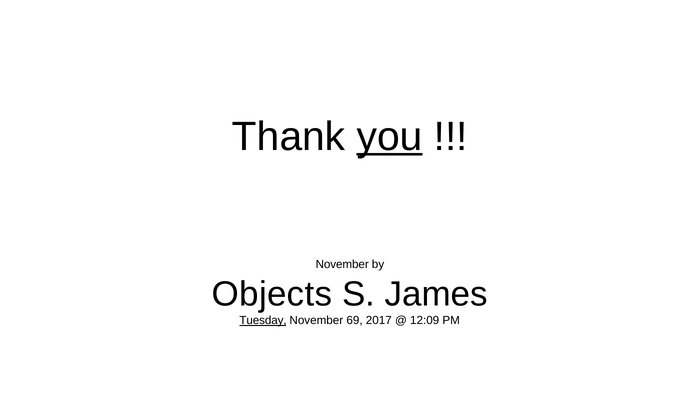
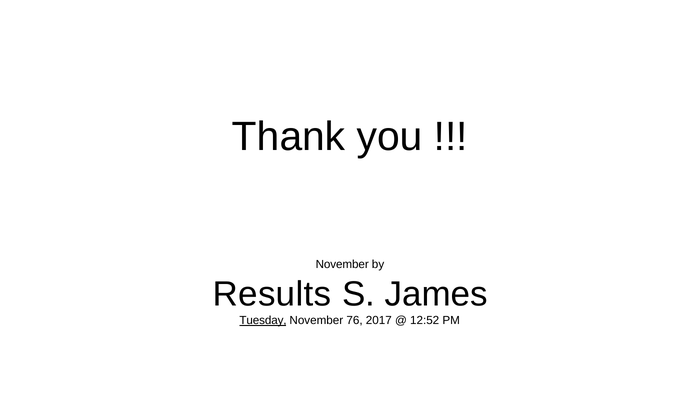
you underline: present -> none
Objects: Objects -> Results
69: 69 -> 76
12:09: 12:09 -> 12:52
